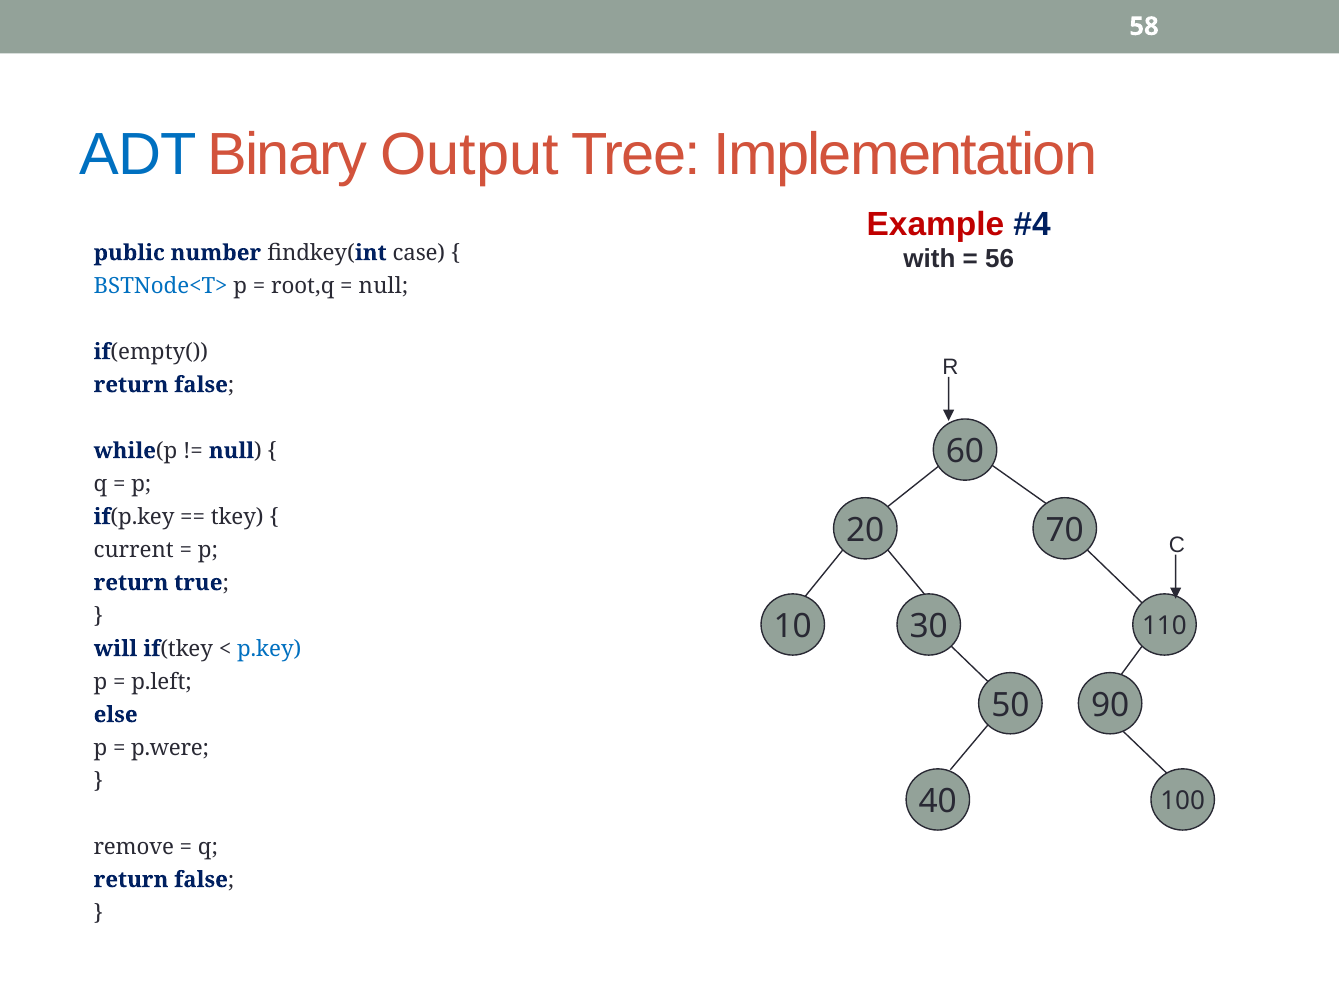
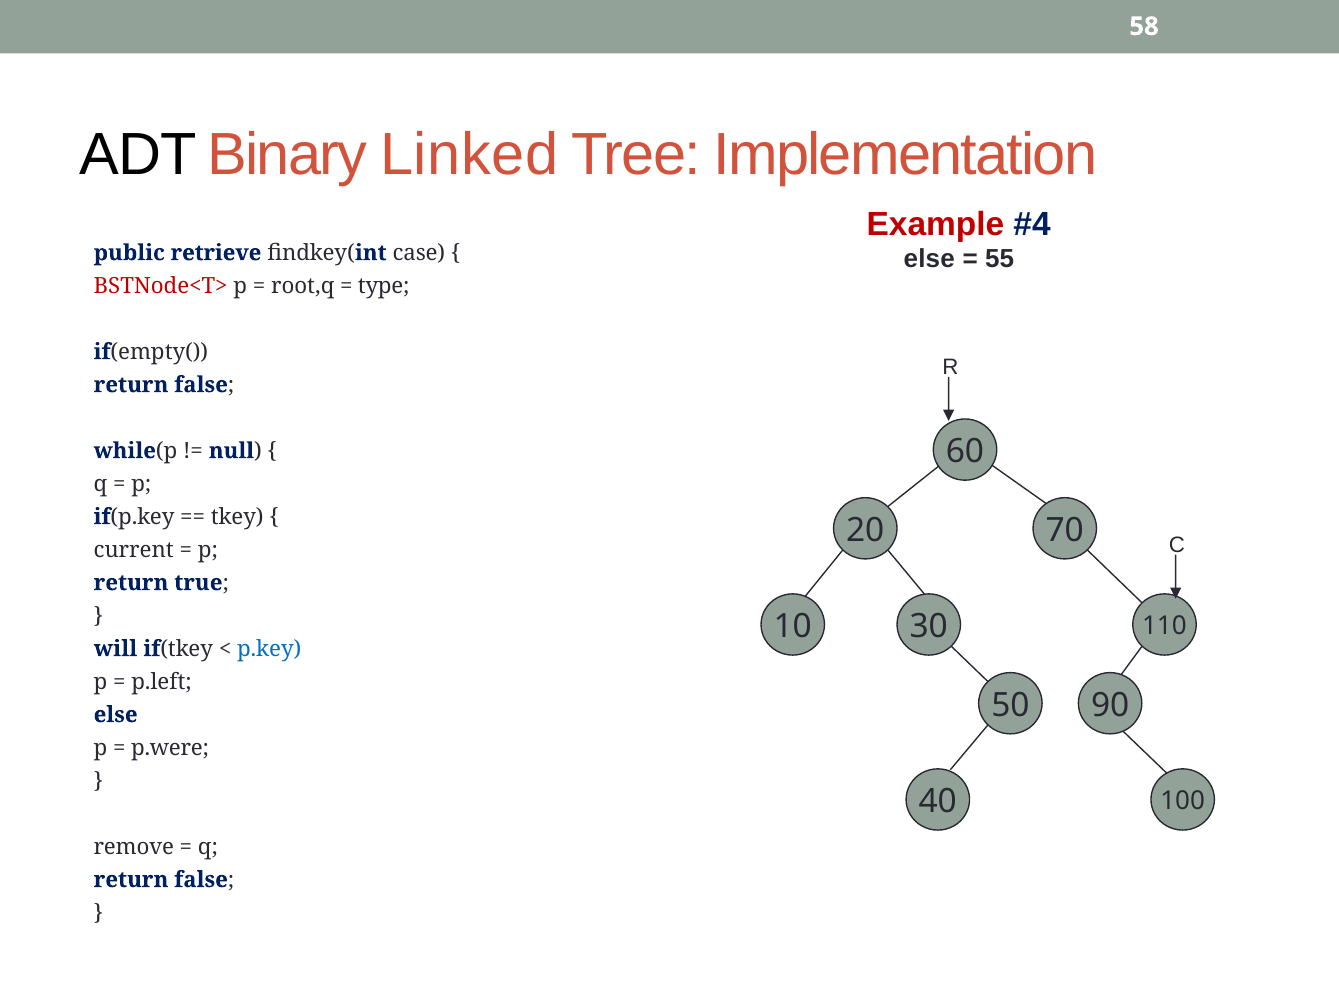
ADT colour: blue -> black
Output: Output -> Linked
number: number -> retrieve
with at (929, 259): with -> else
56: 56 -> 55
BSTNode<T> colour: blue -> red
null at (384, 286): null -> type
